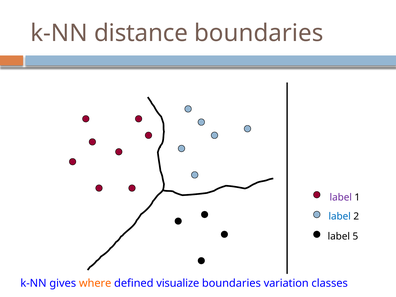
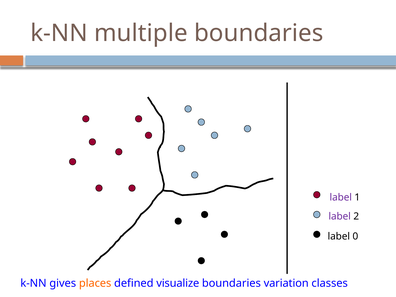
distance: distance -> multiple
label at (340, 216) colour: blue -> purple
5: 5 -> 0
where: where -> places
